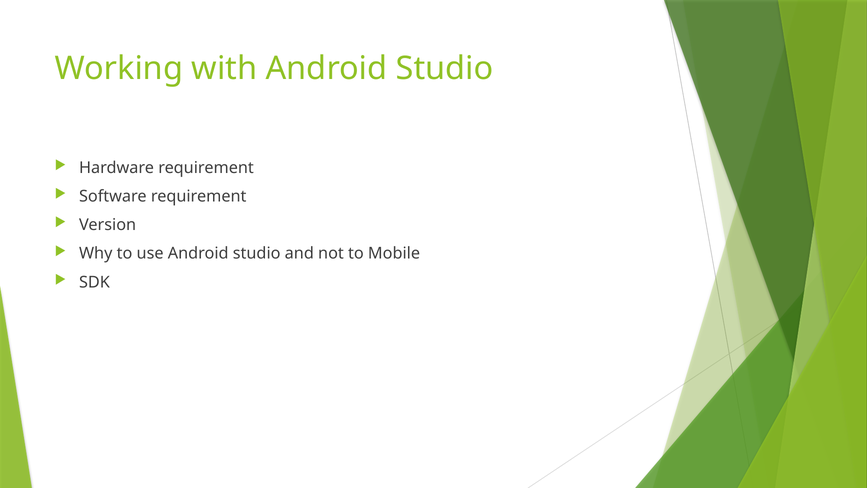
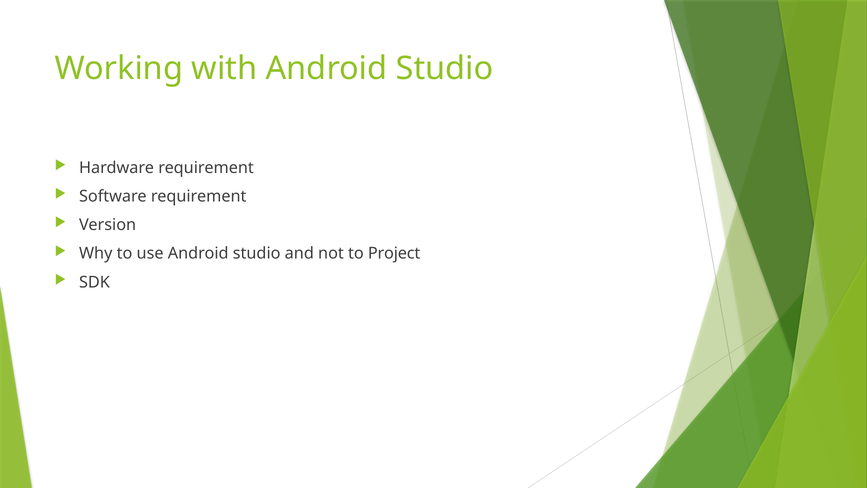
Mobile: Mobile -> Project
